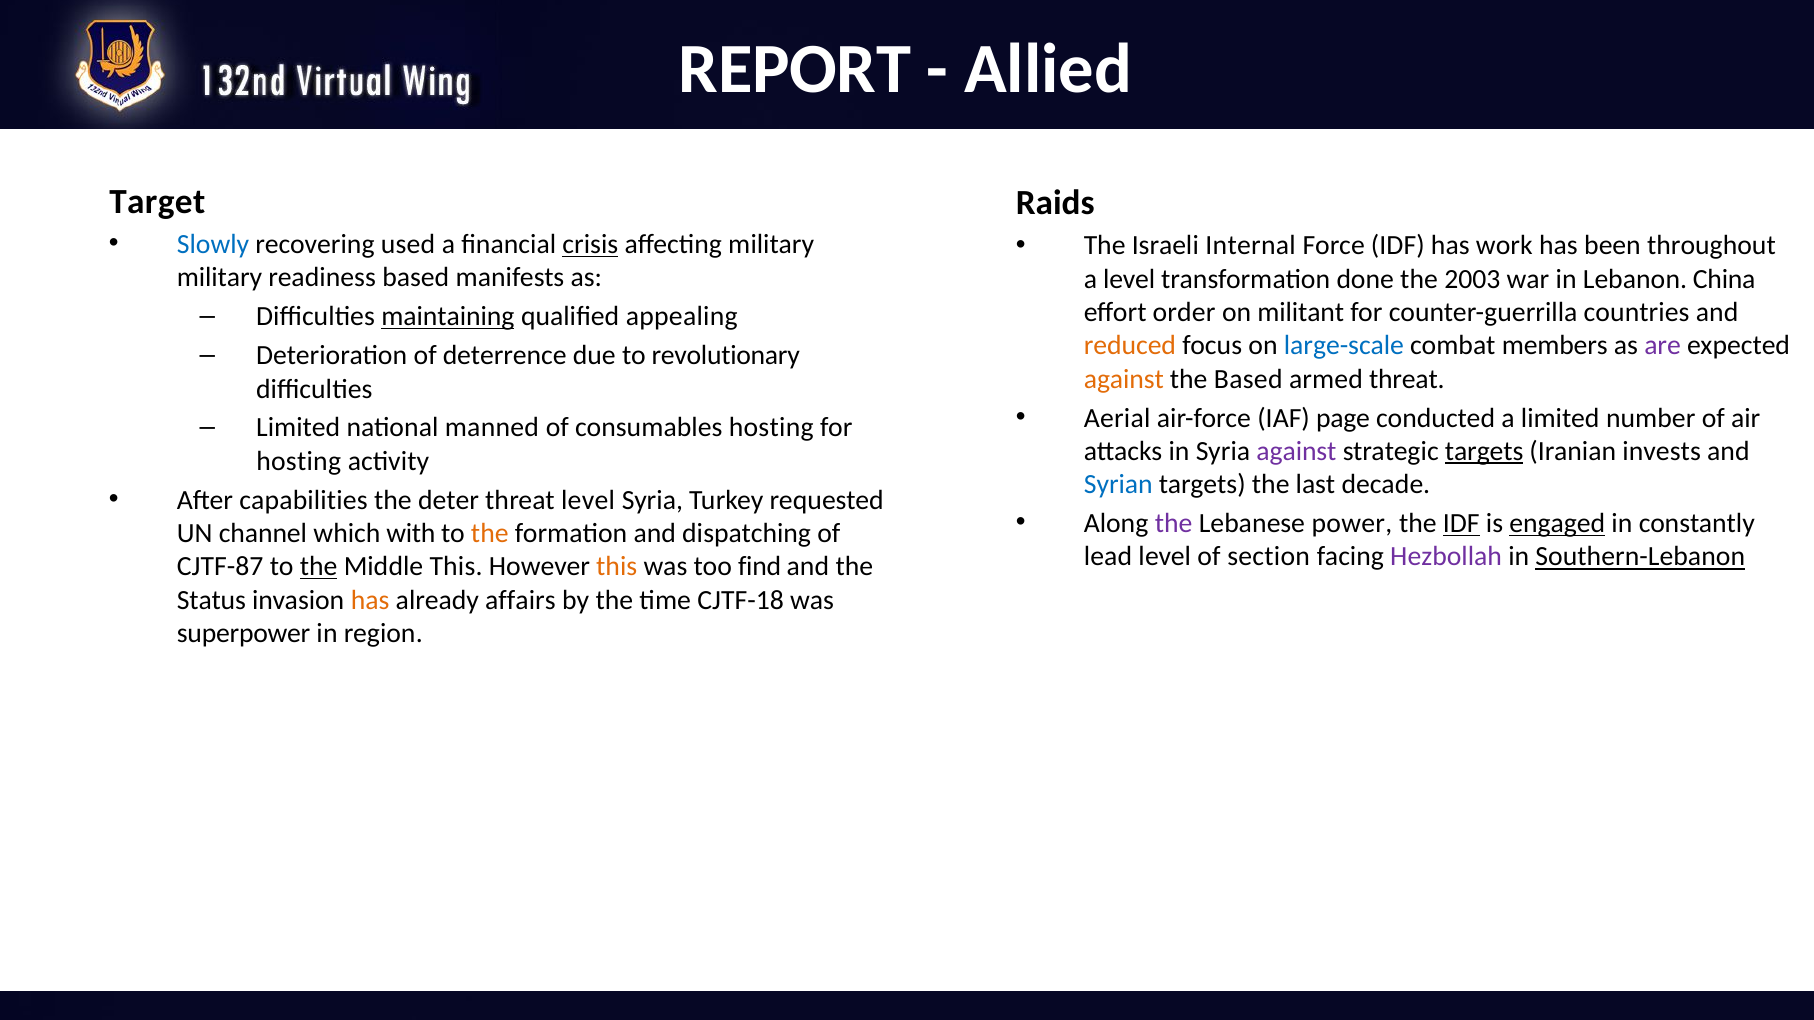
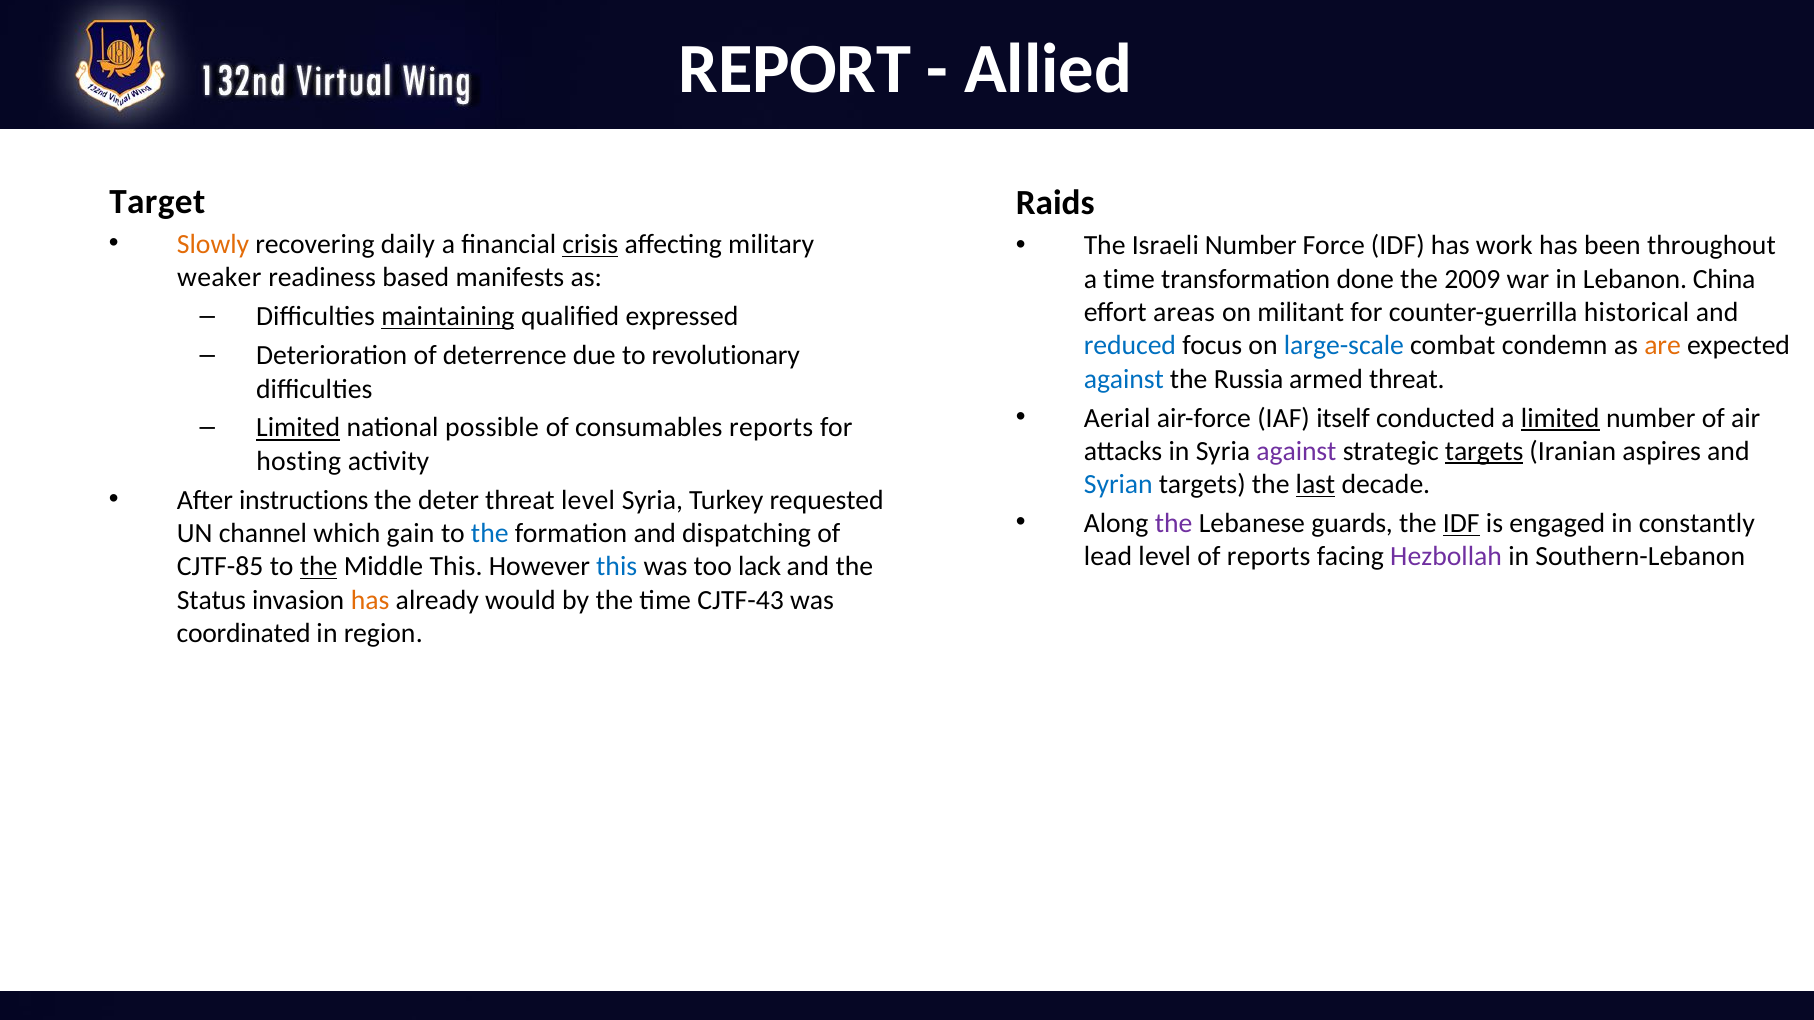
Slowly colour: blue -> orange
used: used -> daily
Israeli Internal: Internal -> Number
military at (220, 278): military -> weaker
a level: level -> time
2003: 2003 -> 2009
order: order -> areas
countries: countries -> historical
appealing: appealing -> expressed
reduced colour: orange -> blue
members: members -> condemn
are colour: purple -> orange
against at (1124, 379) colour: orange -> blue
the Based: Based -> Russia
page: page -> itself
limited at (1560, 418) underline: none -> present
Limited at (298, 428) underline: none -> present
manned: manned -> possible
consumables hosting: hosting -> reports
invests: invests -> aspires
last underline: none -> present
capabilities: capabilities -> instructions
power: power -> guards
engaged underline: present -> none
with: with -> gain
the at (490, 534) colour: orange -> blue
of section: section -> reports
Southern-Lebanon underline: present -> none
CJTF-87: CJTF-87 -> CJTF-85
this at (617, 567) colour: orange -> blue
find: find -> lack
affairs: affairs -> would
CJTF-18: CJTF-18 -> CJTF-43
superpower: superpower -> coordinated
